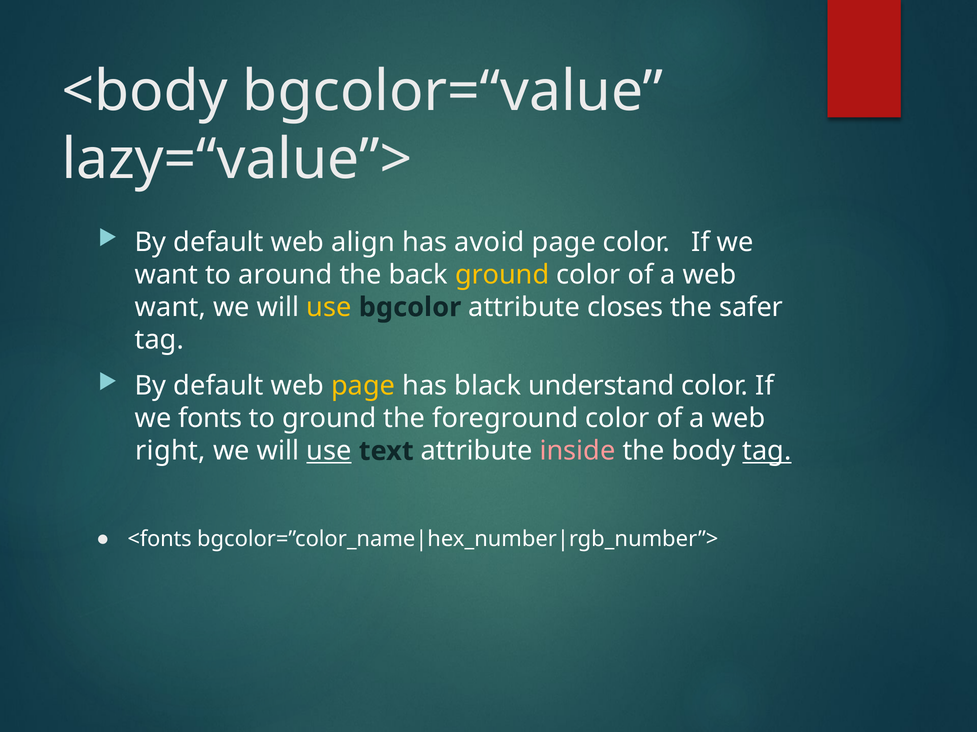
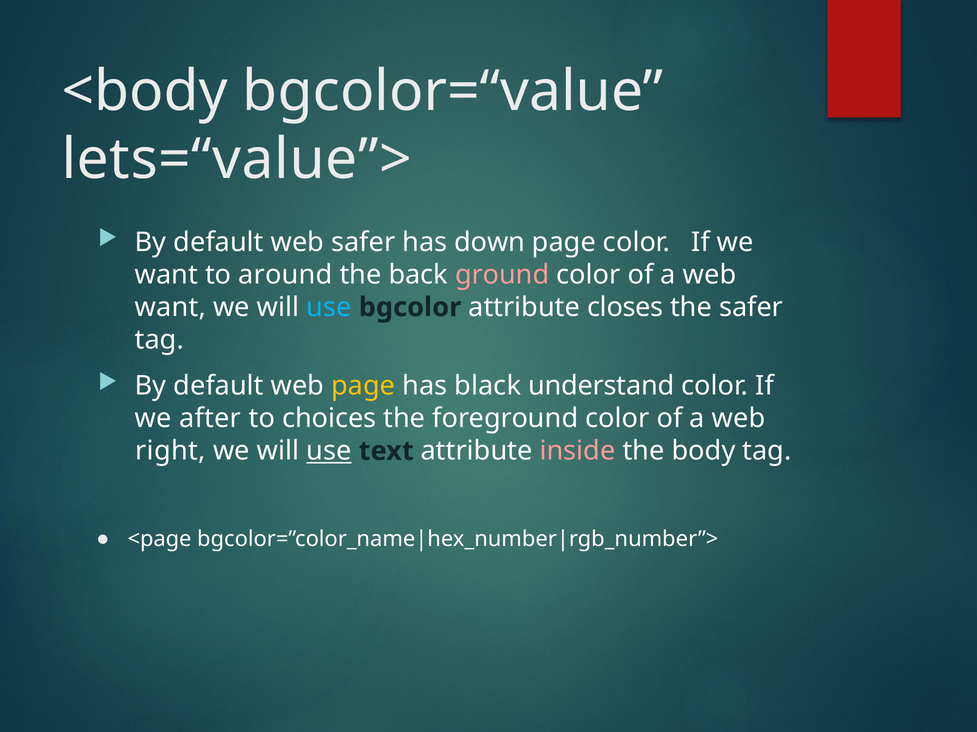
lazy=“value”>: lazy=“value”> -> lets=“value”>
web align: align -> safer
avoid: avoid -> down
ground at (502, 275) colour: yellow -> pink
use at (329, 308) colour: yellow -> light blue
fonts: fonts -> after
to ground: ground -> choices
tag at (767, 451) underline: present -> none
<fonts: <fonts -> <page
